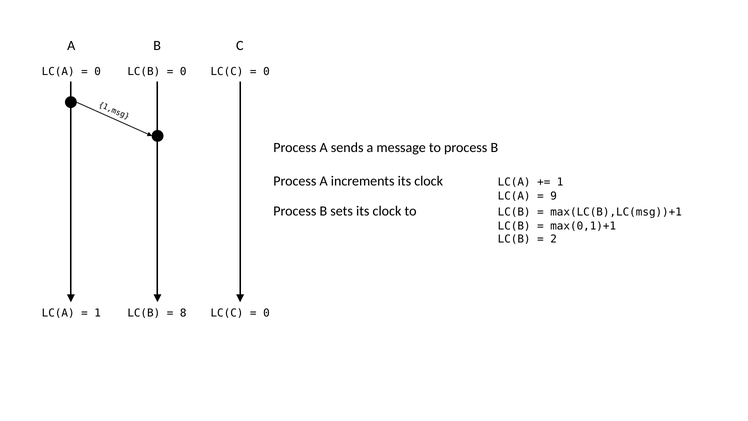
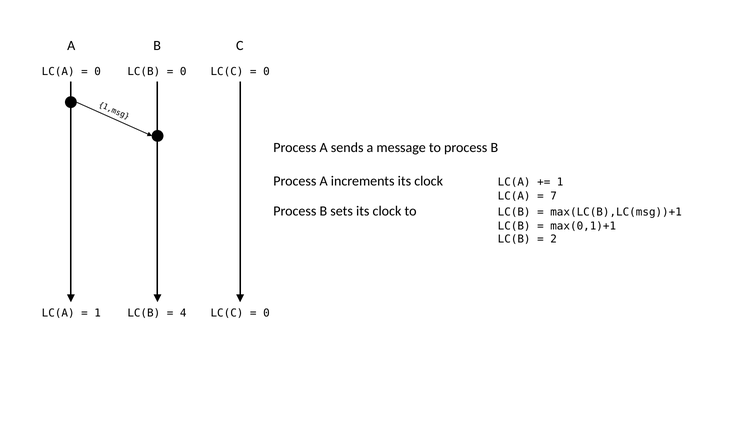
9: 9 -> 7
8: 8 -> 4
